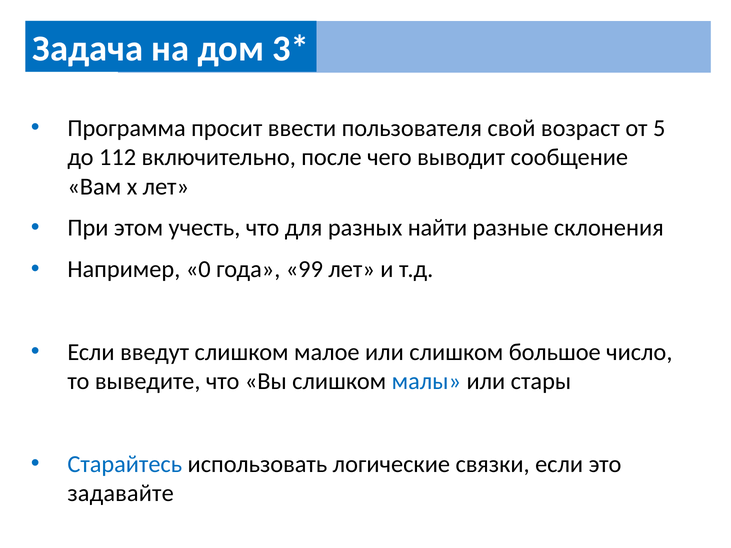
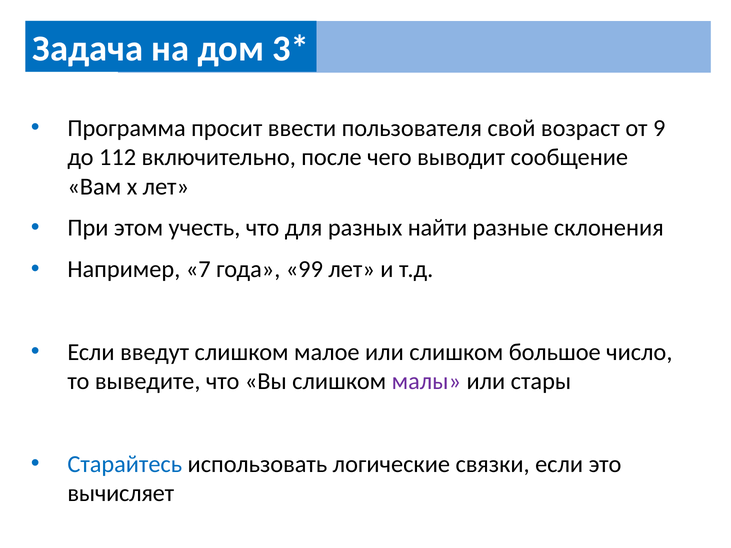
5: 5 -> 9
0: 0 -> 7
малы colour: blue -> purple
задавайте: задавайте -> вычисляет
